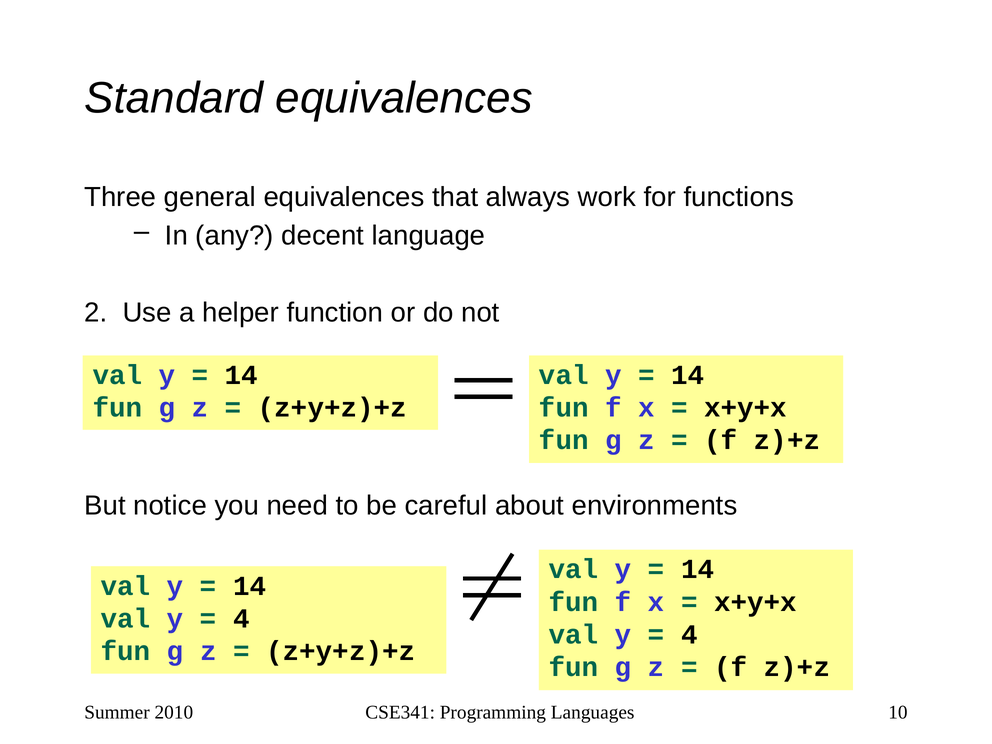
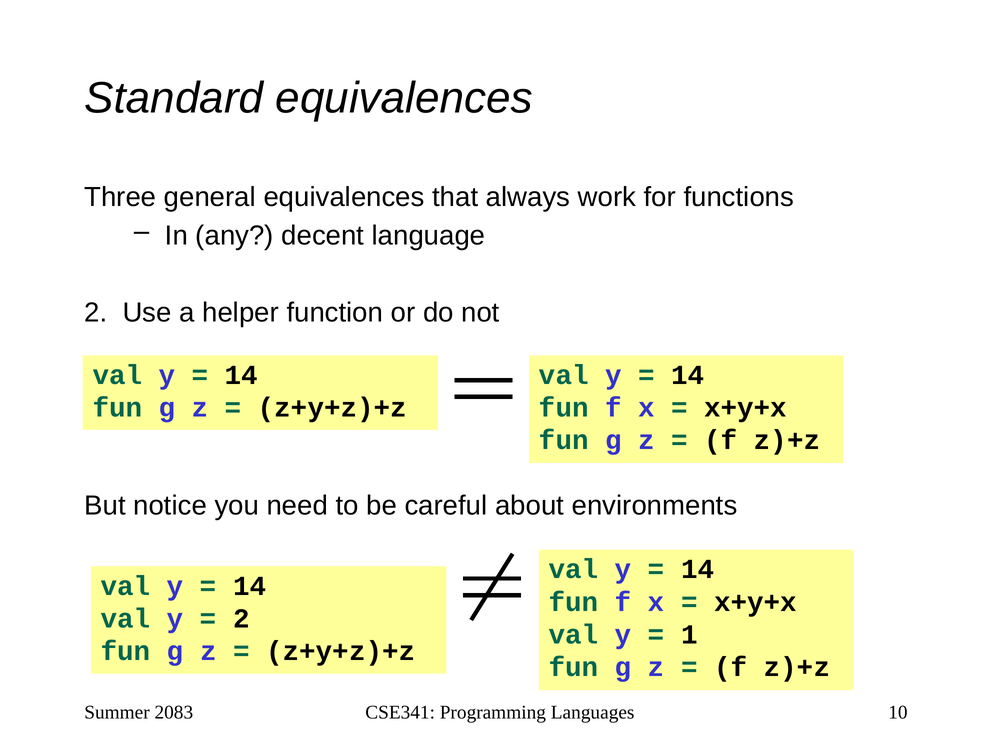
4 at (241, 618): 4 -> 2
4 at (689, 634): 4 -> 1
2010: 2010 -> 2083
